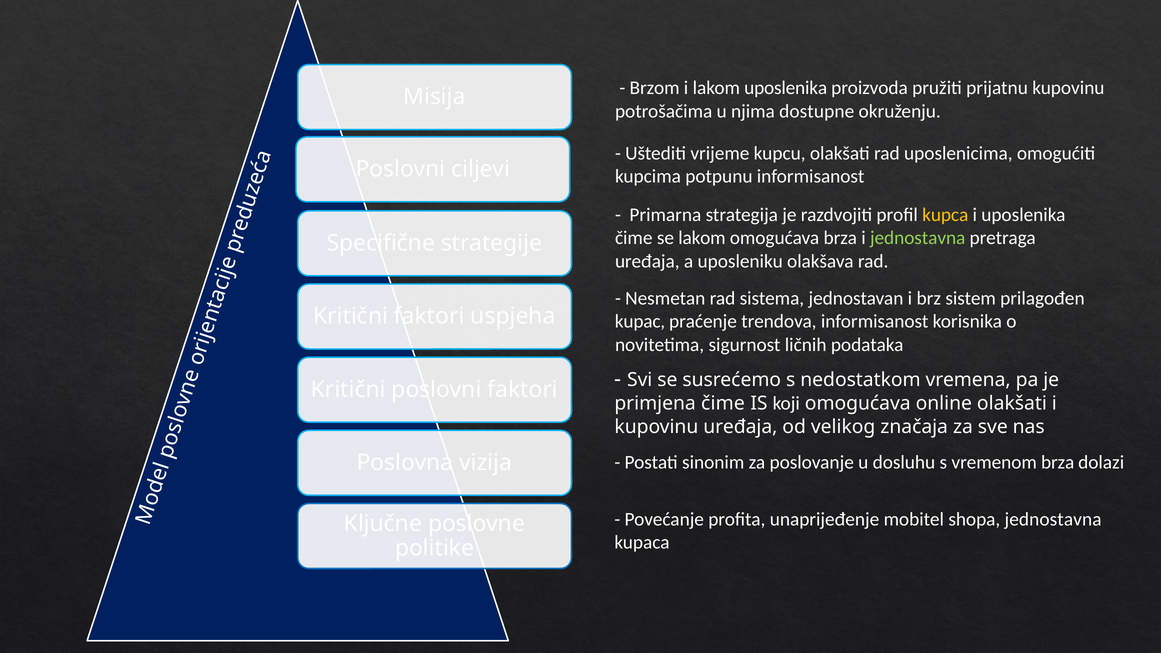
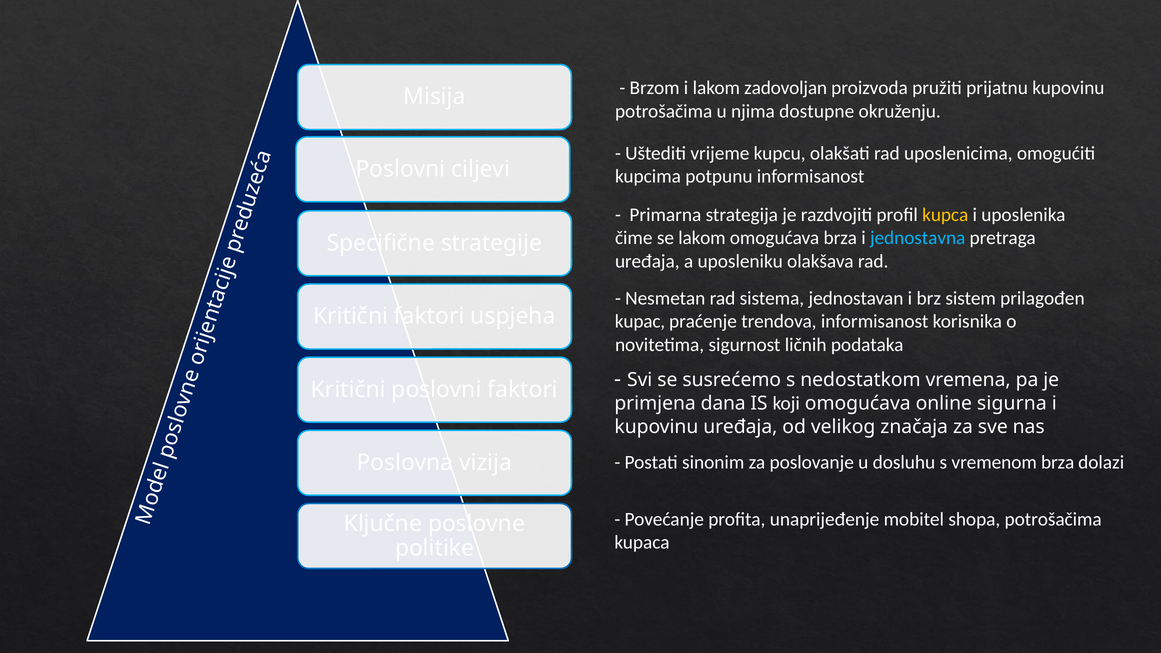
lakom uposlenika: uposlenika -> zadovoljan
jednostavna at (918, 238) colour: light green -> light blue
primjena čime: čime -> dana
online olakšati: olakšati -> sigurna
shopa jednostavna: jednostavna -> potrošačima
